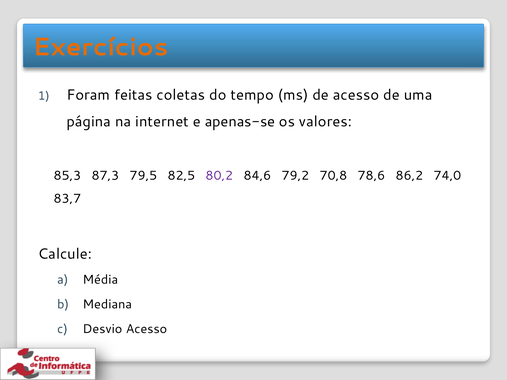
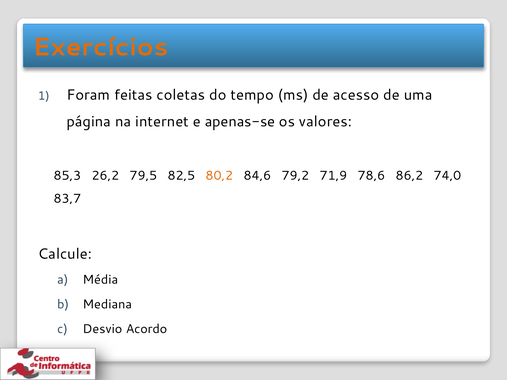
87,3: 87,3 -> 26,2
80,2 colour: purple -> orange
70,8: 70,8 -> 71,9
Desvio Acesso: Acesso -> Acordo
